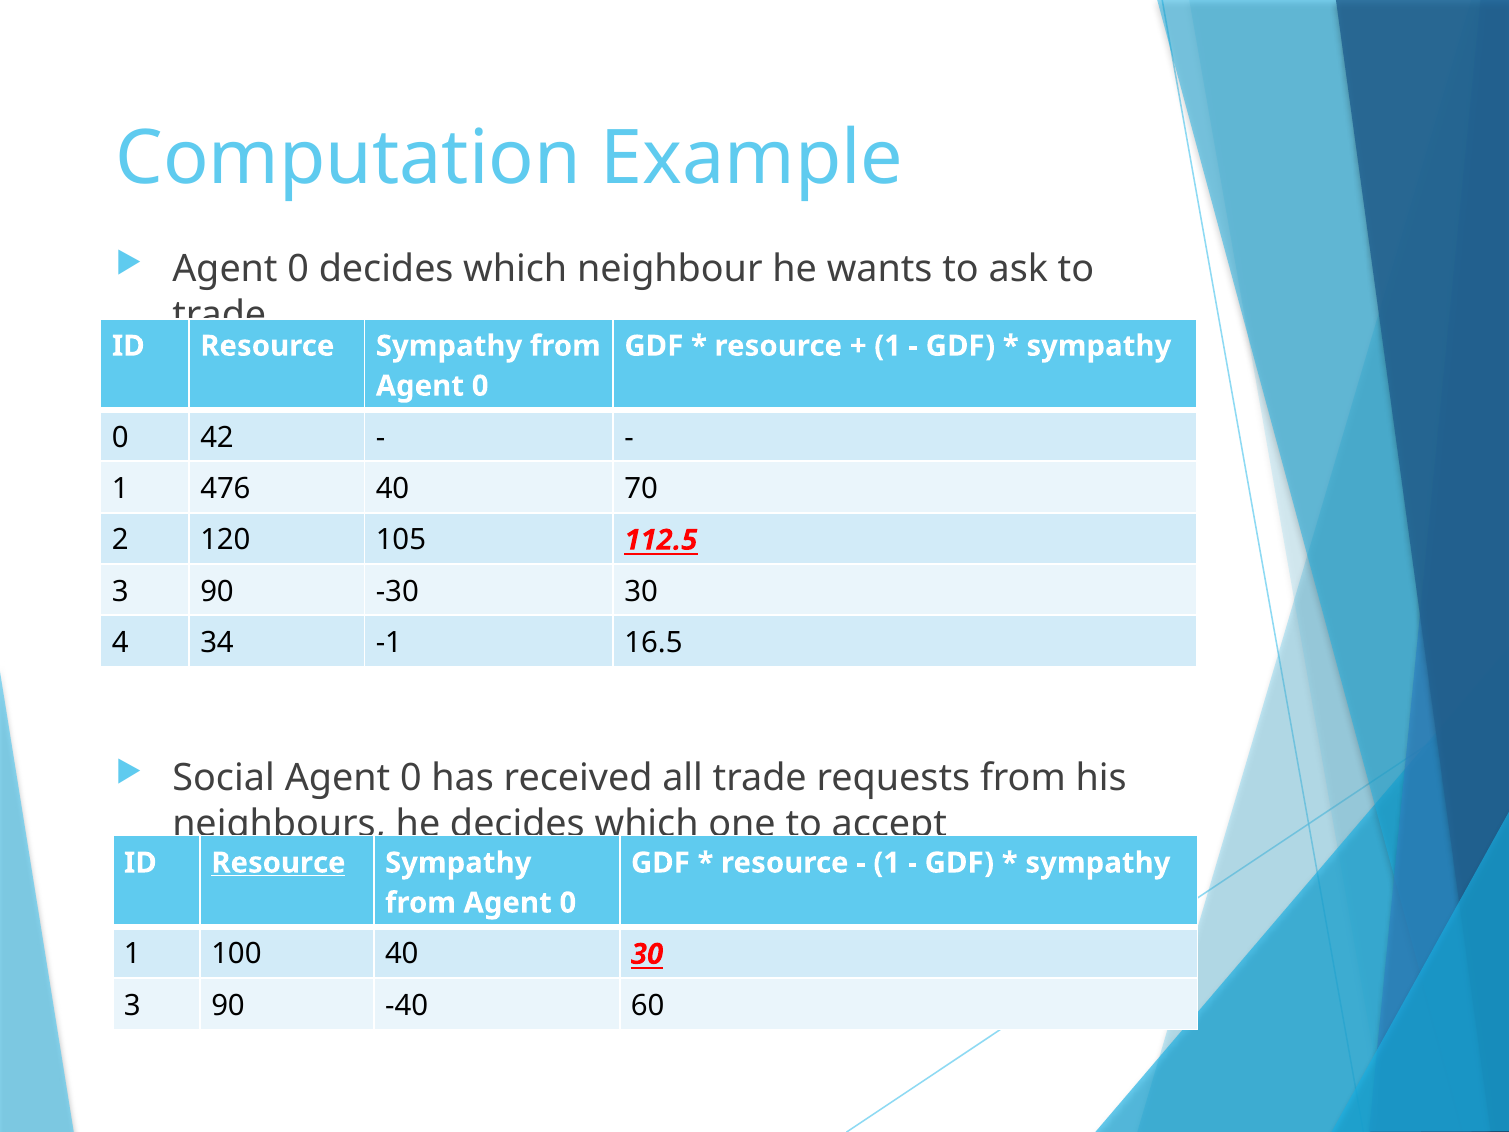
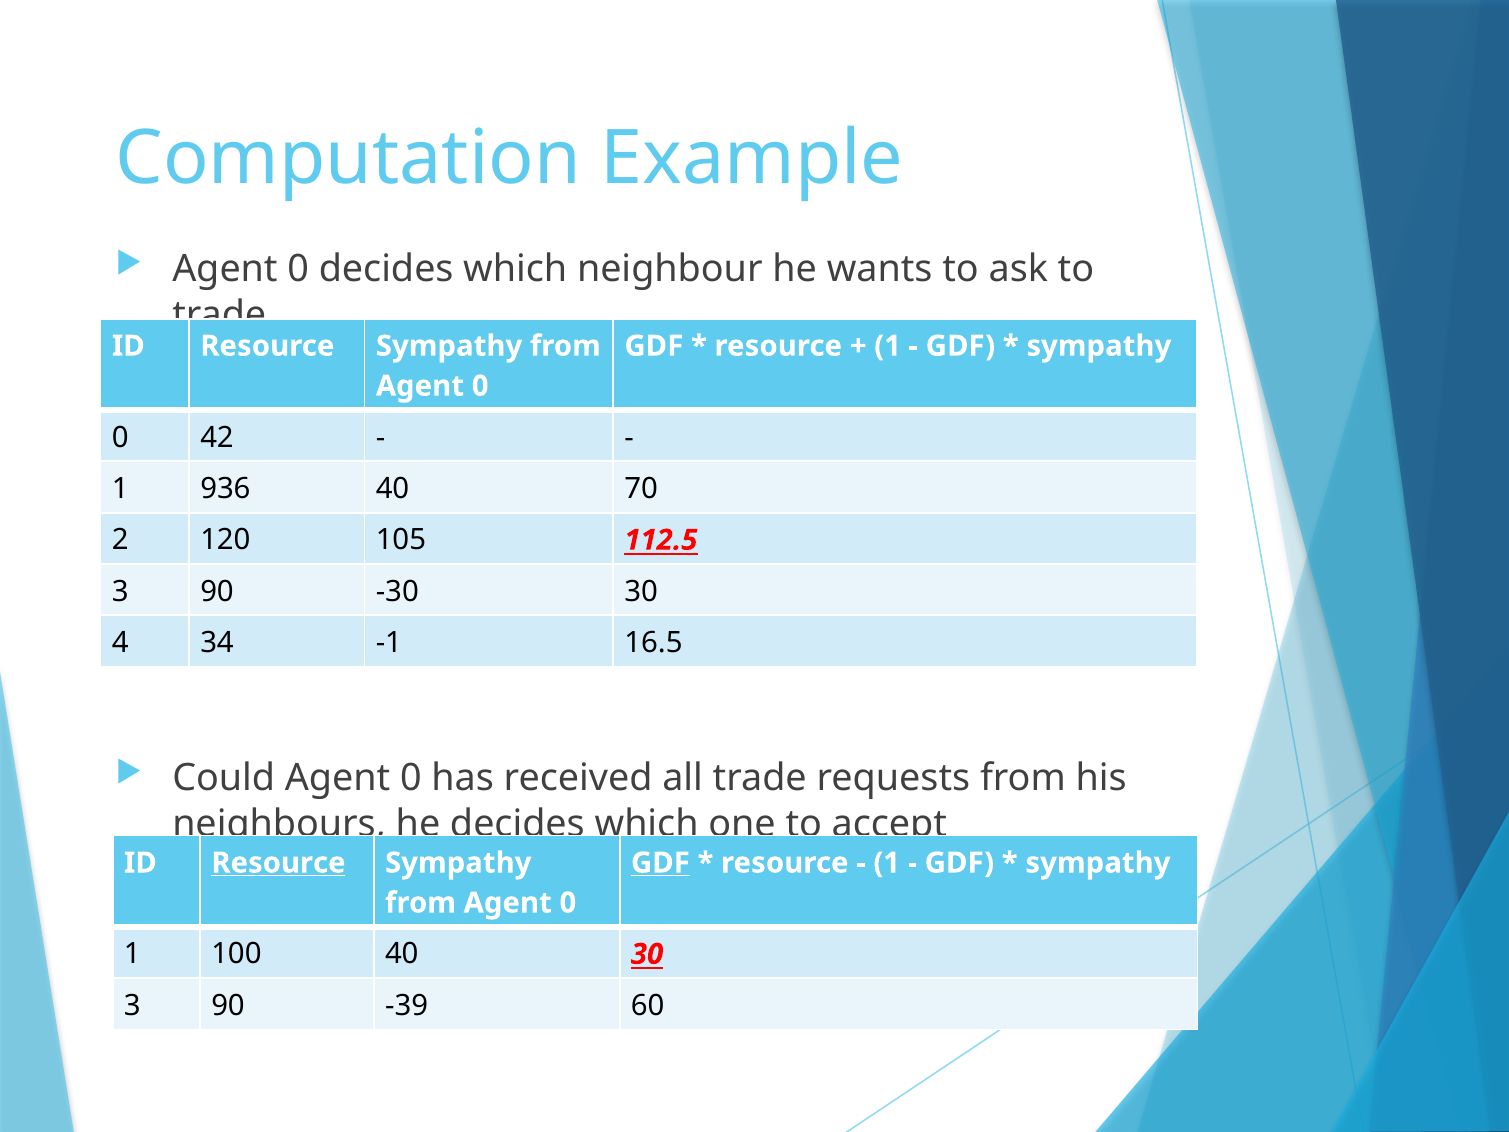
476: 476 -> 936
Social: Social -> Could
GDF at (660, 863) underline: none -> present
-40: -40 -> -39
